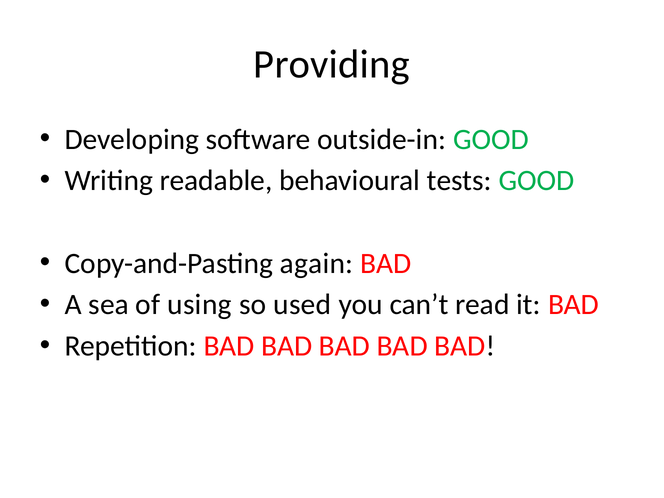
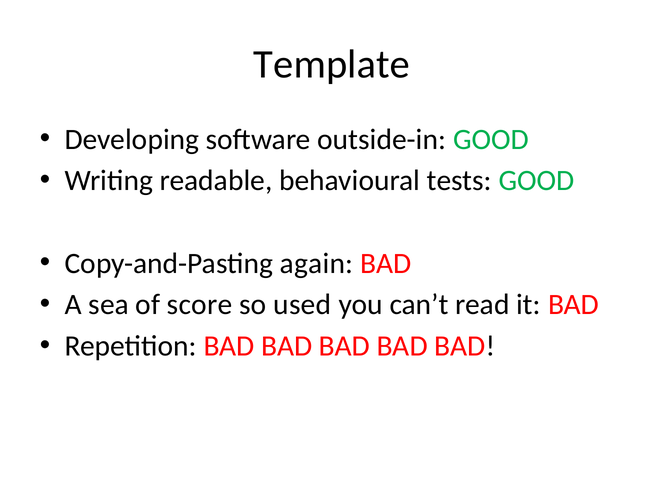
Providing: Providing -> Template
using: using -> score
